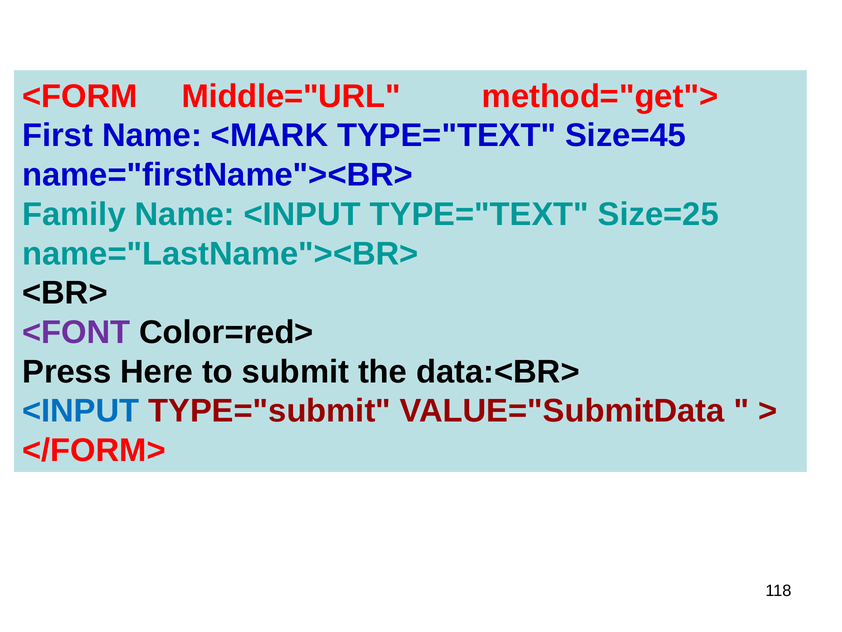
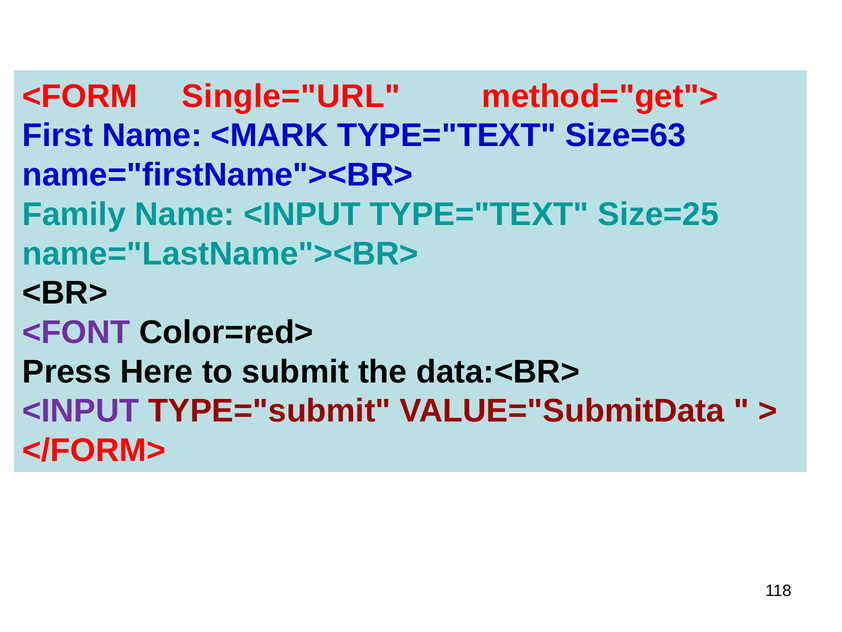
Middle="URL: Middle="URL -> Single="URL
Size=45: Size=45 -> Size=63
<INPUT at (81, 411) colour: blue -> purple
